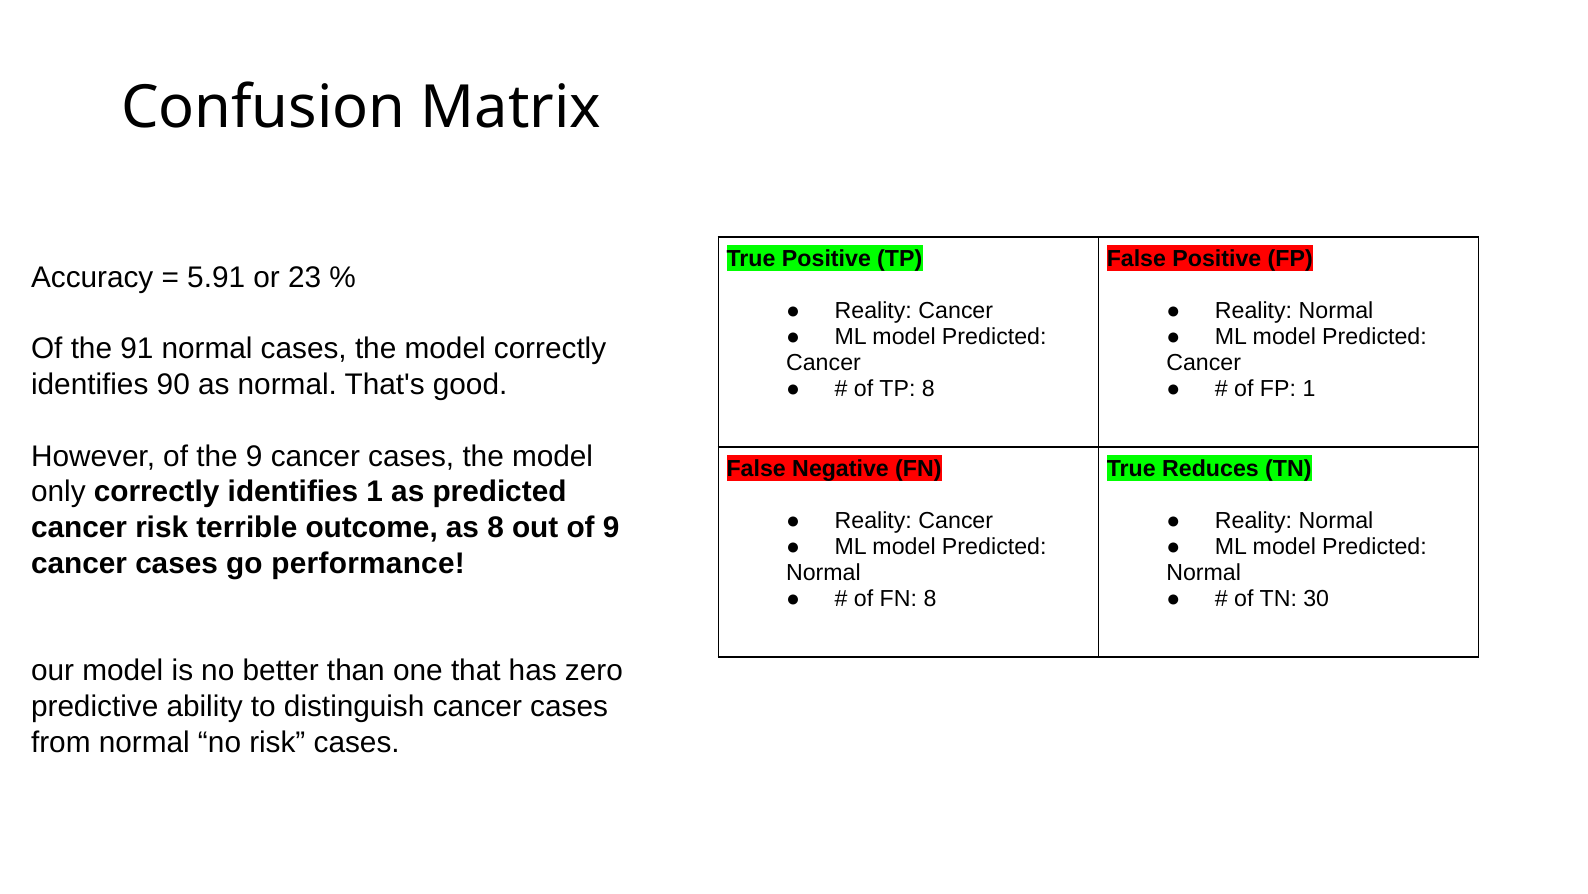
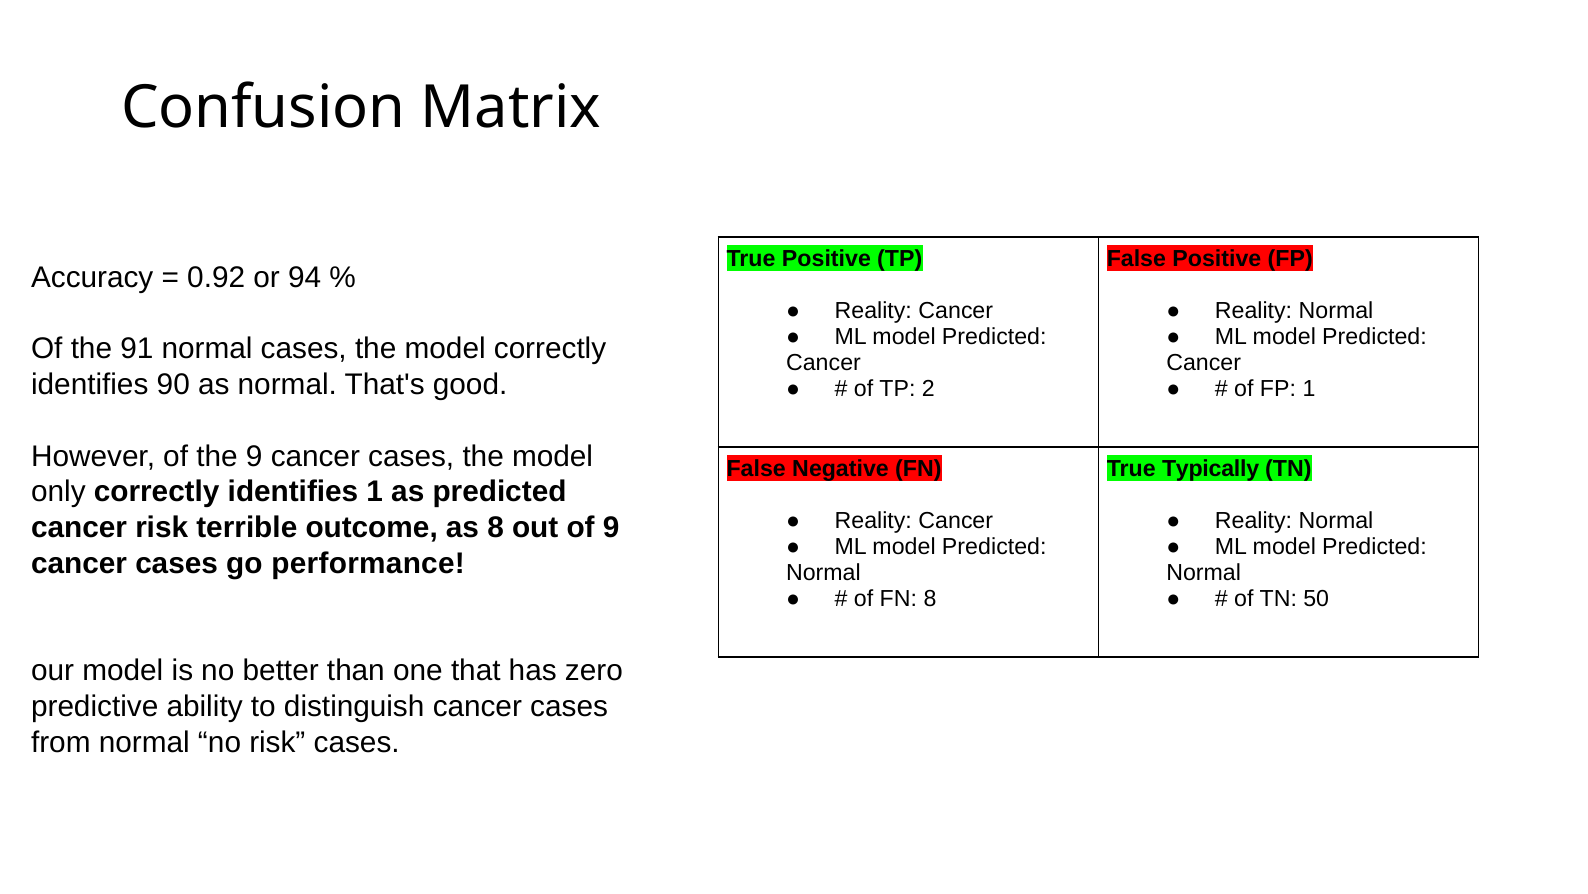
5.91: 5.91 -> 0.92
23: 23 -> 94
TP 8: 8 -> 2
Reduces: Reduces -> Typically
30: 30 -> 50
